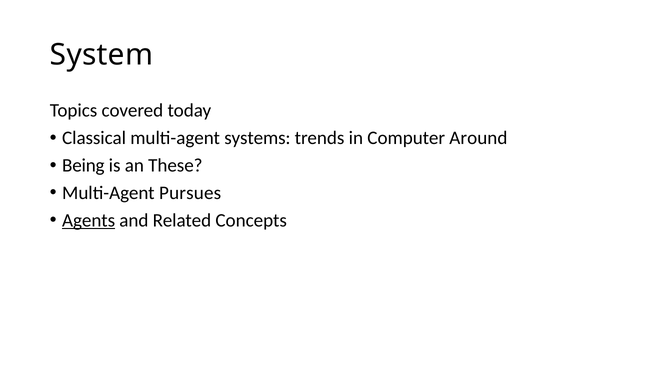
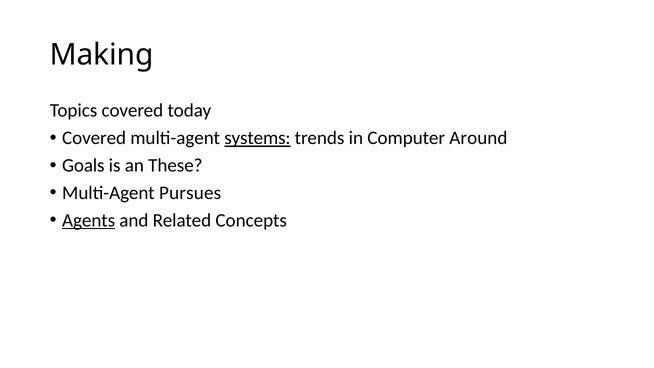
System: System -> Making
Classical at (94, 138): Classical -> Covered
systems underline: none -> present
Being: Being -> Goals
